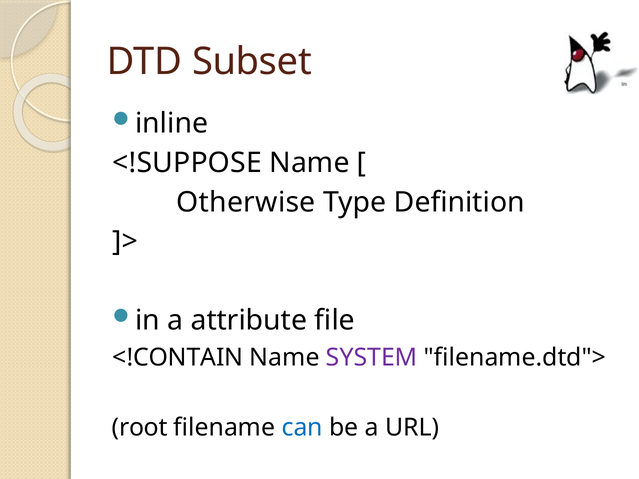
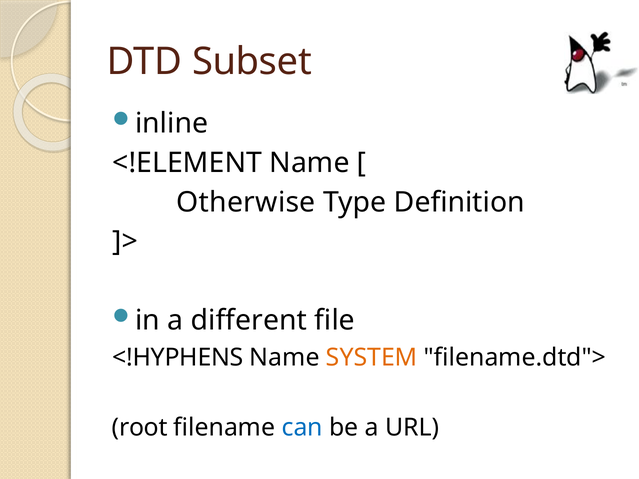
<!SUPPOSE: <!SUPPOSE -> <!ELEMENT
attribute: attribute -> different
<!CONTAIN: <!CONTAIN -> <!HYPHENS
SYSTEM colour: purple -> orange
